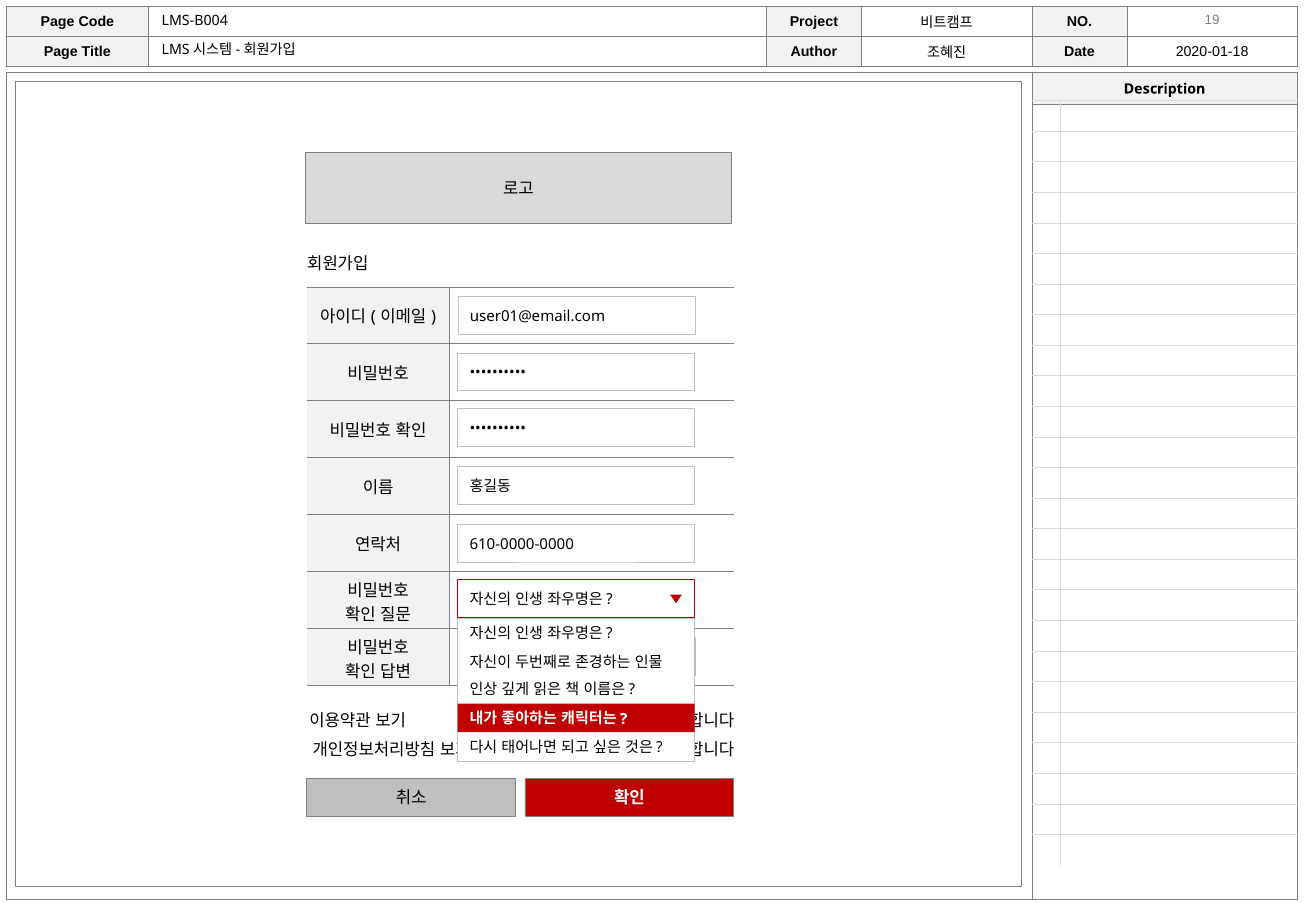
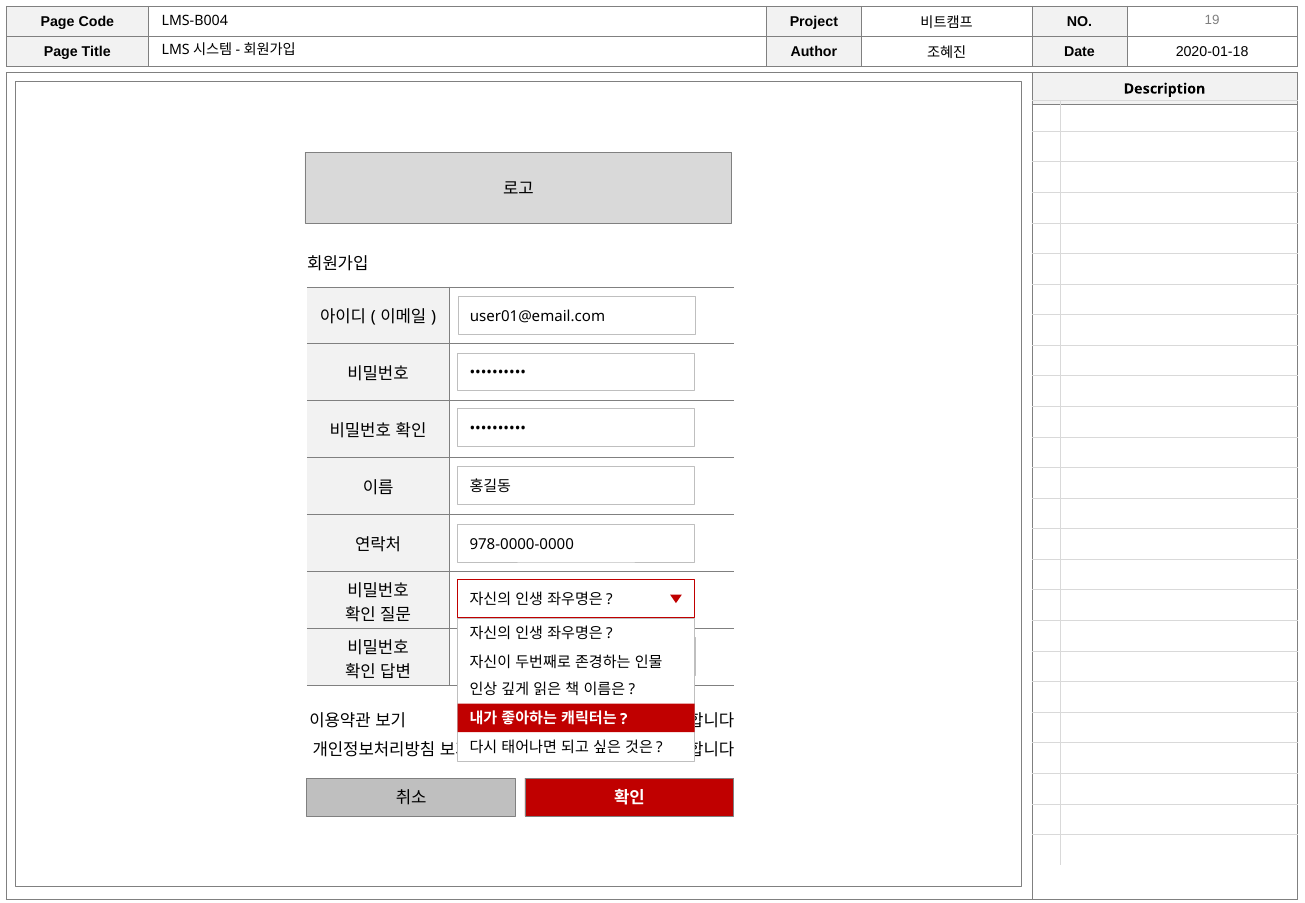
610-0000-0000: 610-0000-0000 -> 978-0000-0000
